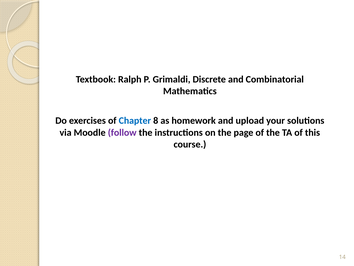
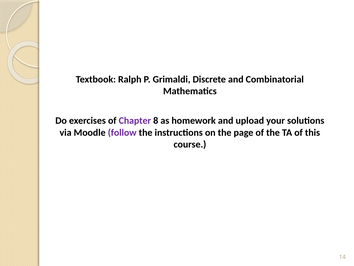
Chapter colour: blue -> purple
